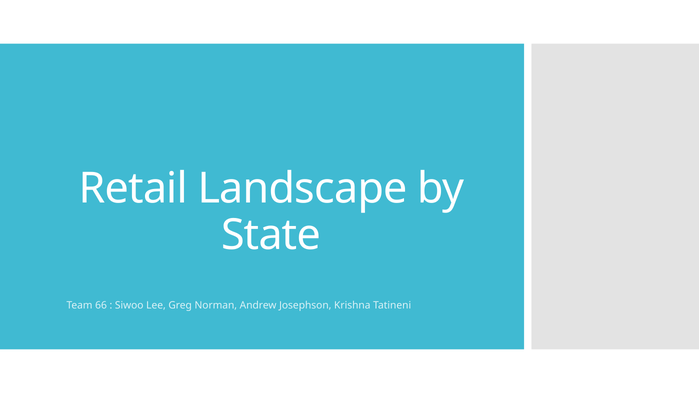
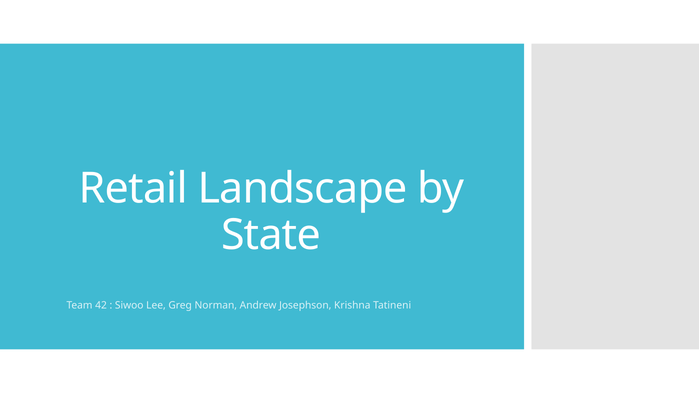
66: 66 -> 42
